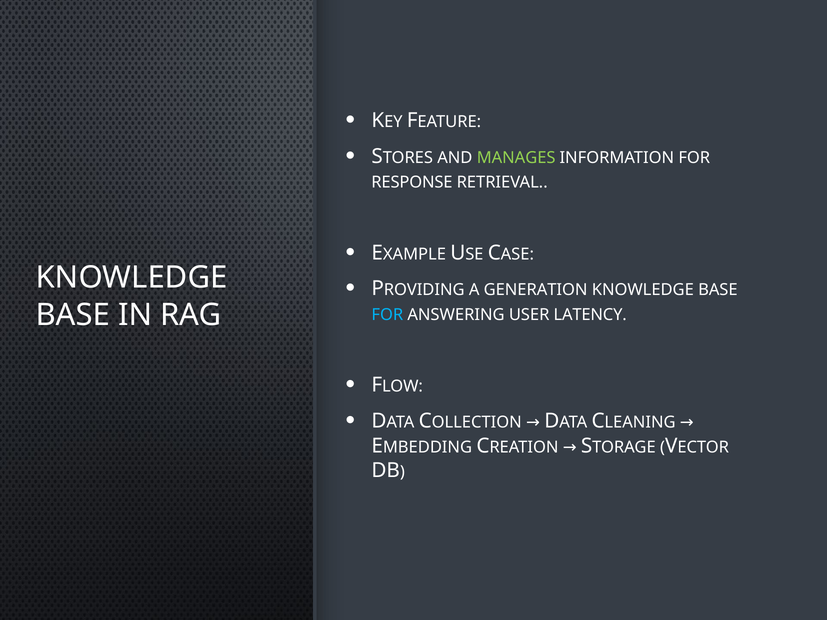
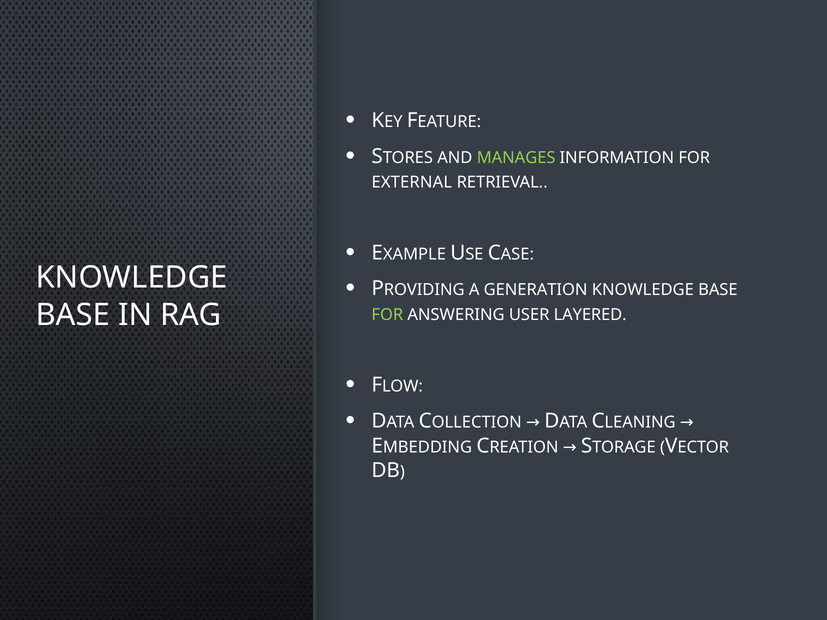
RESPONSE: RESPONSE -> EXTERNAL
FOR at (387, 315) colour: light blue -> light green
LATENCY: LATENCY -> LAYERED
